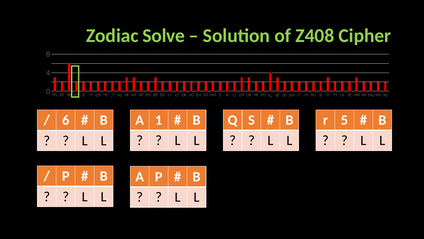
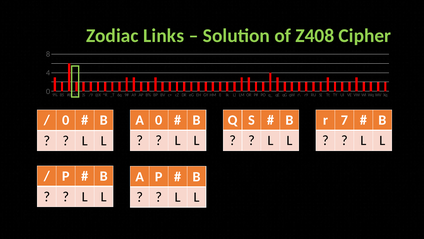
Solve: Solve -> Links
A 1: 1 -> 0
5: 5 -> 7
6 at (66, 120): 6 -> 0
